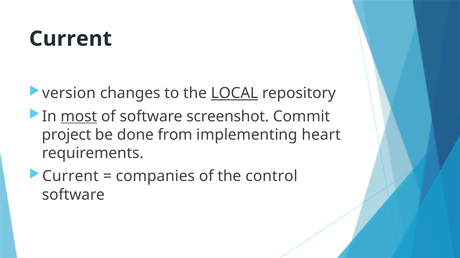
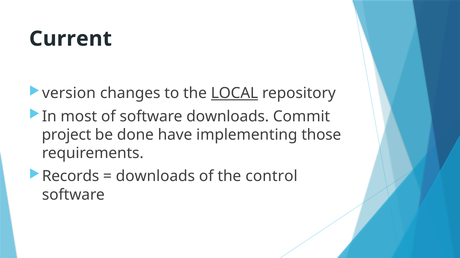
most underline: present -> none
software screenshot: screenshot -> downloads
from: from -> have
heart: heart -> those
Current at (70, 177): Current -> Records
companies at (155, 177): companies -> downloads
